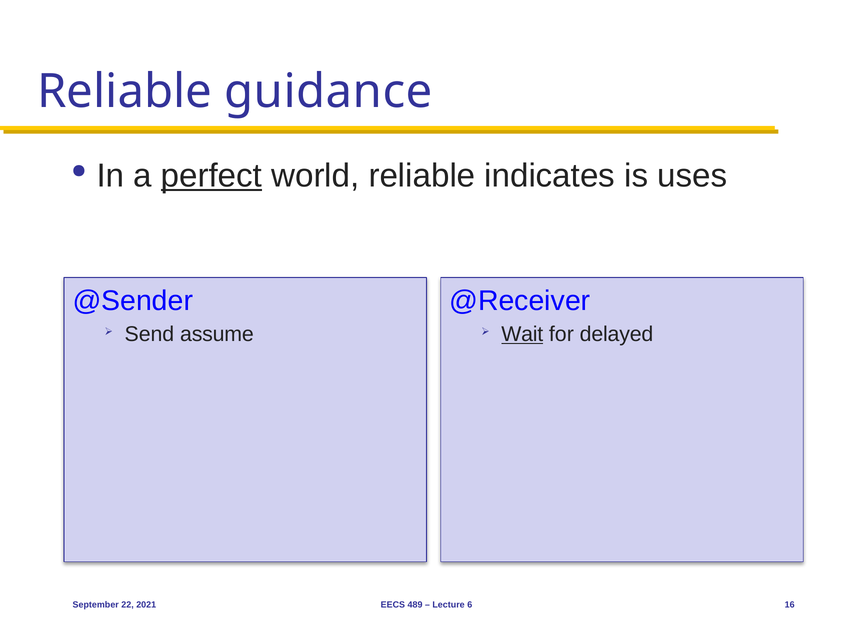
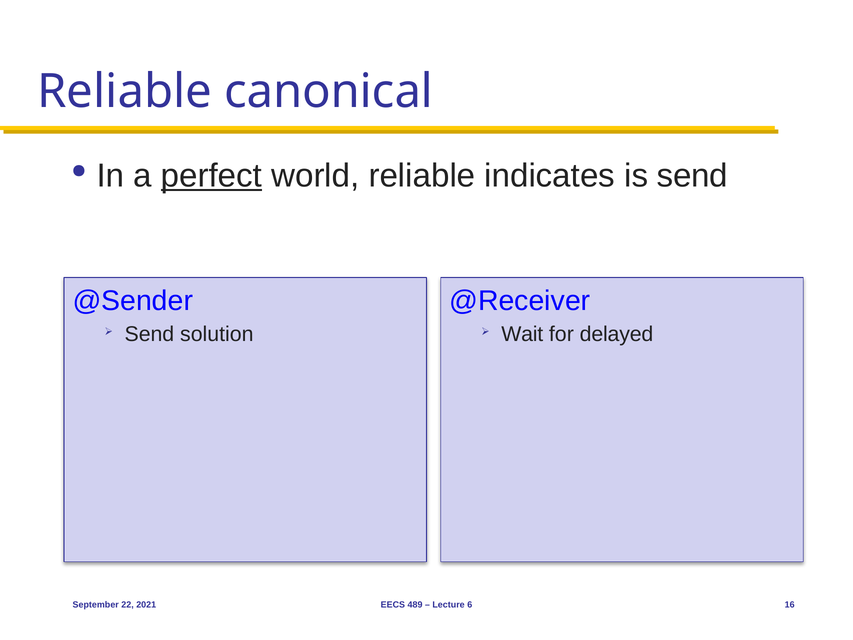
guidance: guidance -> canonical
is uses: uses -> send
assume: assume -> solution
Wait underline: present -> none
